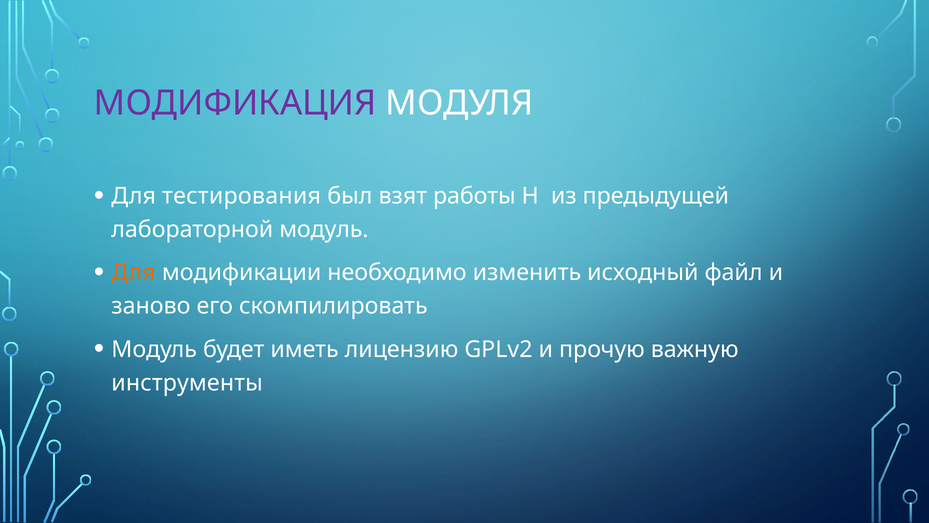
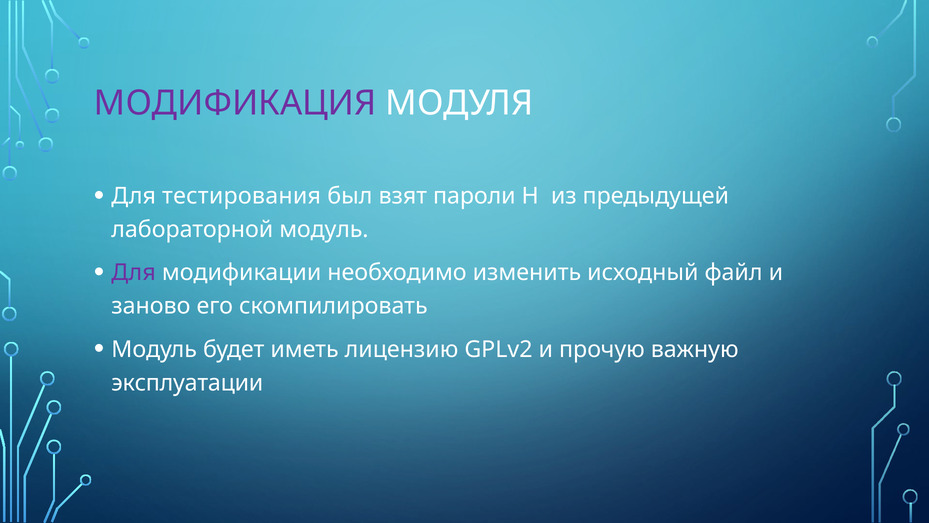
работы: работы -> пароли
Для at (134, 273) colour: orange -> purple
инструменты: инструменты -> эксплуатации
